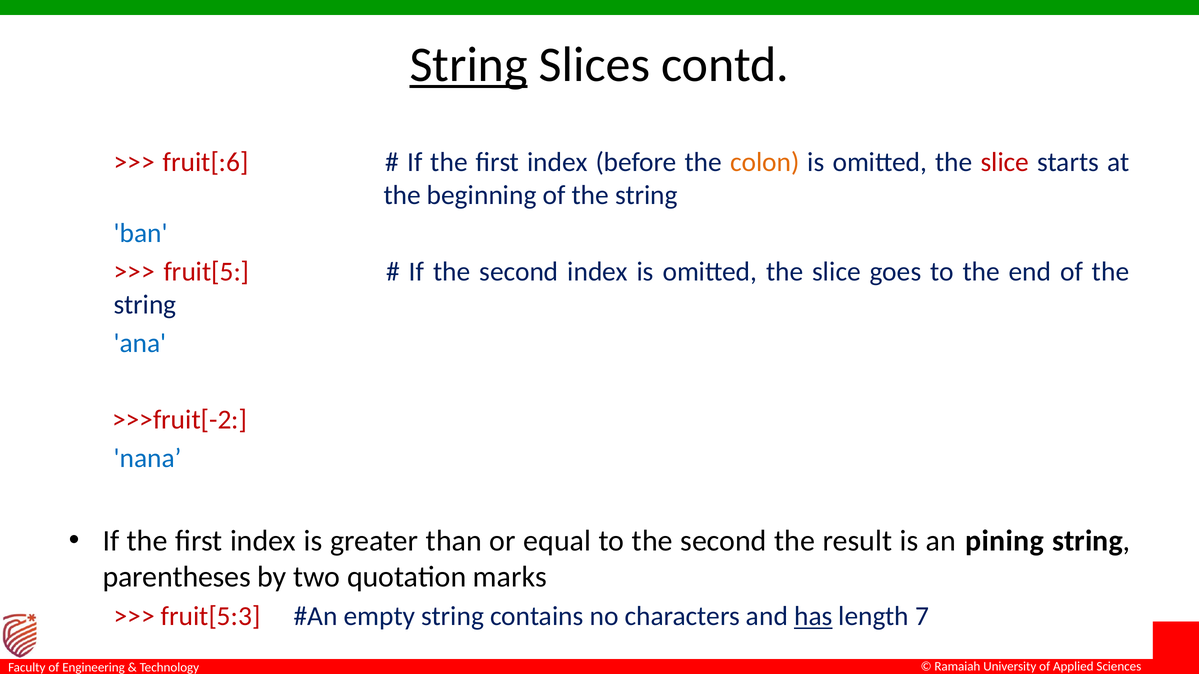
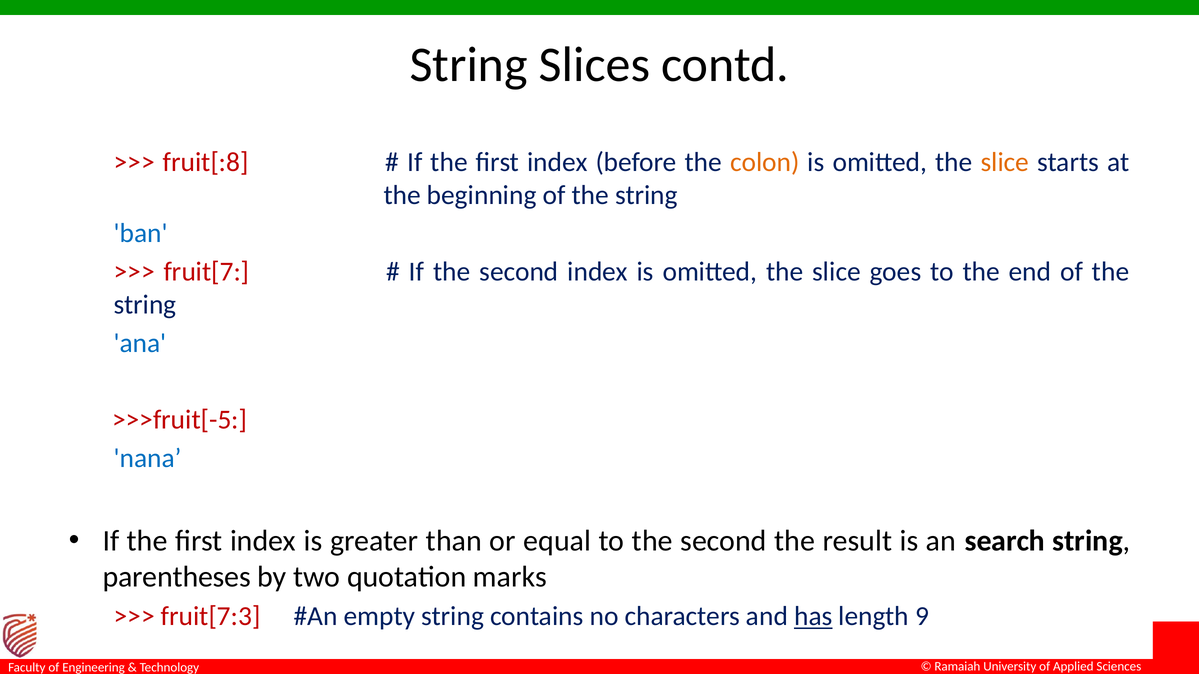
String at (469, 65) underline: present -> none
fruit[:6: fruit[:6 -> fruit[:8
slice at (1005, 162) colour: red -> orange
fruit[5: fruit[5 -> fruit[7
>>>fruit[-2: >>>fruit[-2 -> >>>fruit[-5
pining: pining -> search
fruit[5:3: fruit[5:3 -> fruit[7:3
7: 7 -> 9
